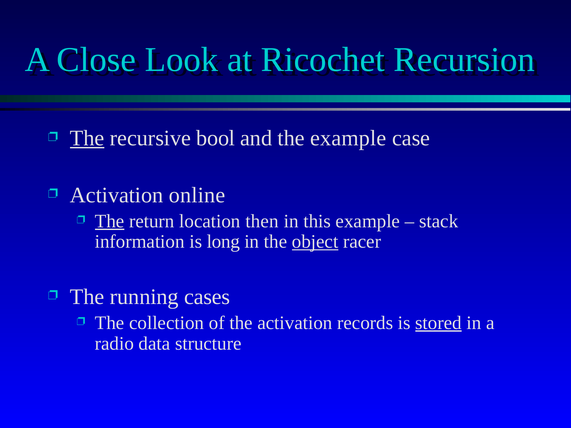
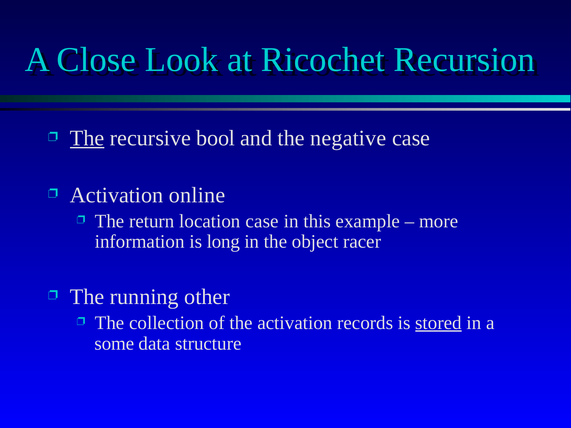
the example: example -> negative
The at (110, 221) underline: present -> none
location then: then -> case
stack: stack -> more
object underline: present -> none
cases: cases -> other
radio: radio -> some
